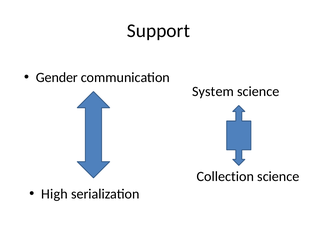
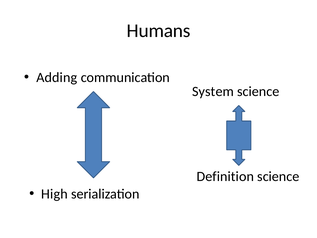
Support: Support -> Humans
Gender: Gender -> Adding
Collection: Collection -> Definition
